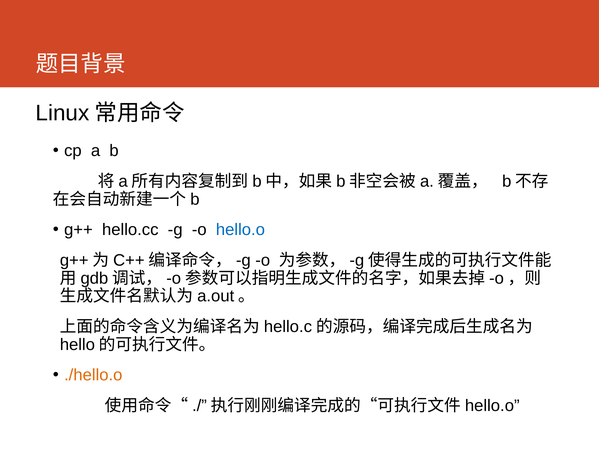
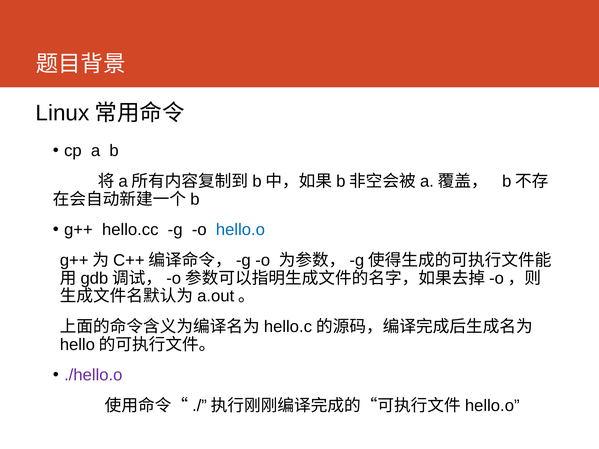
./hello.o colour: orange -> purple
